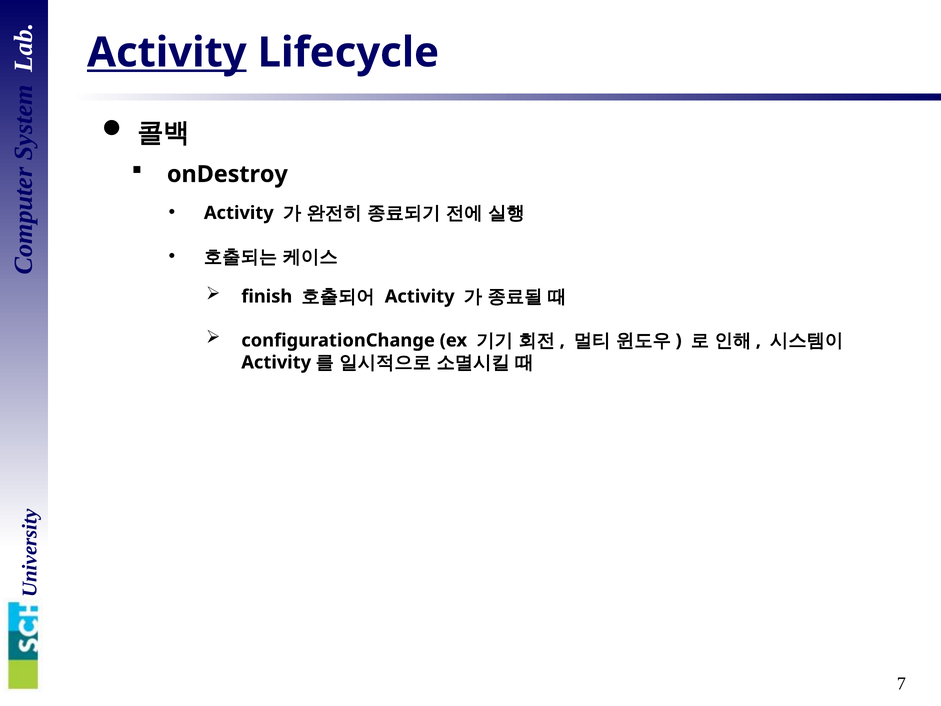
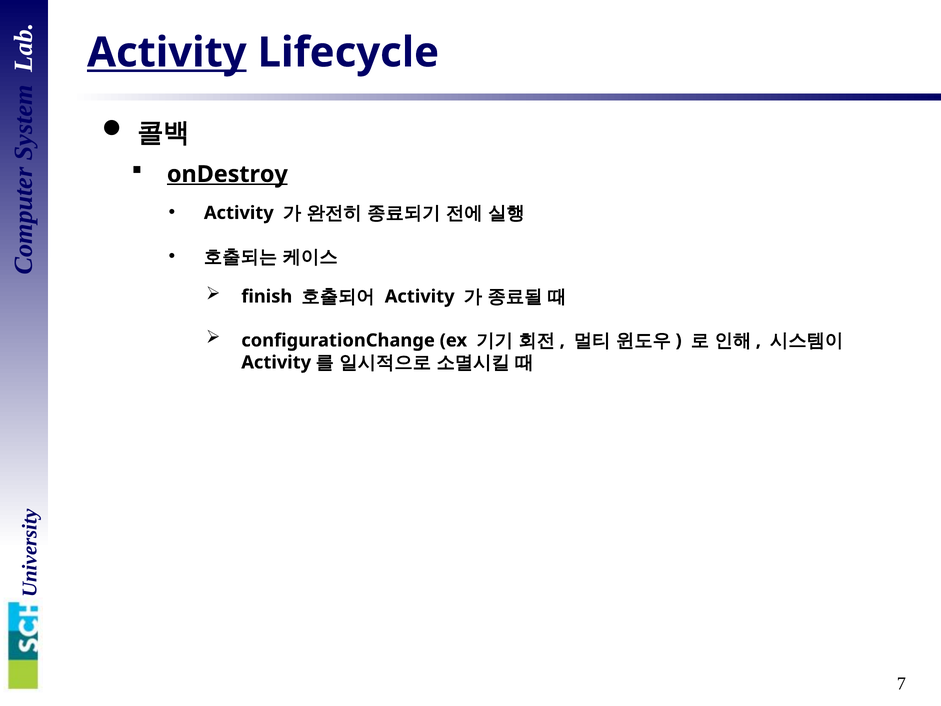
onDestroy underline: none -> present
